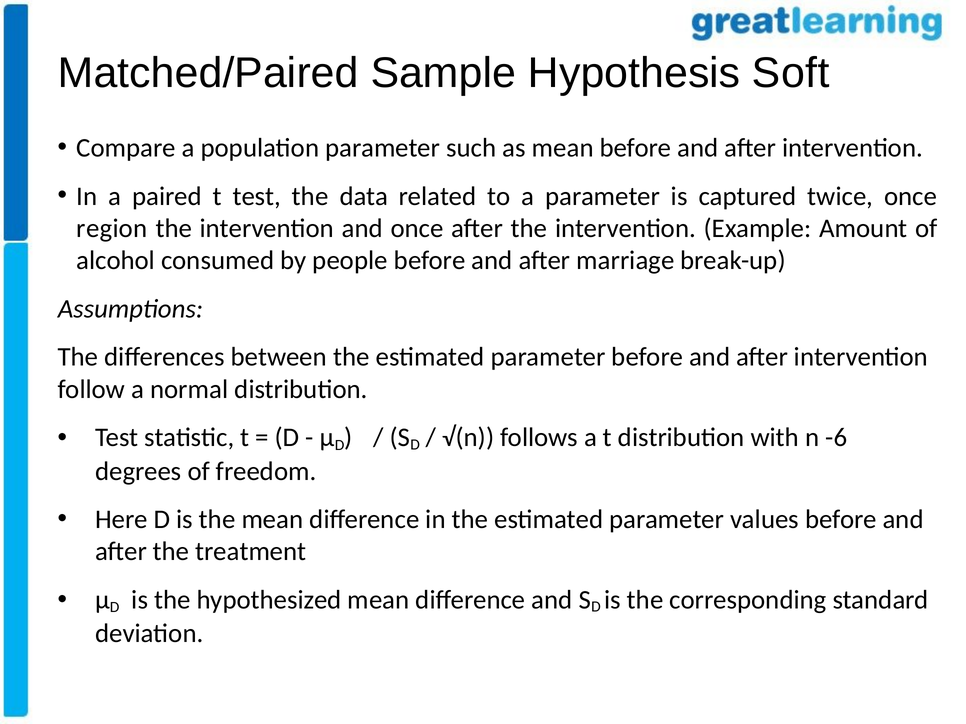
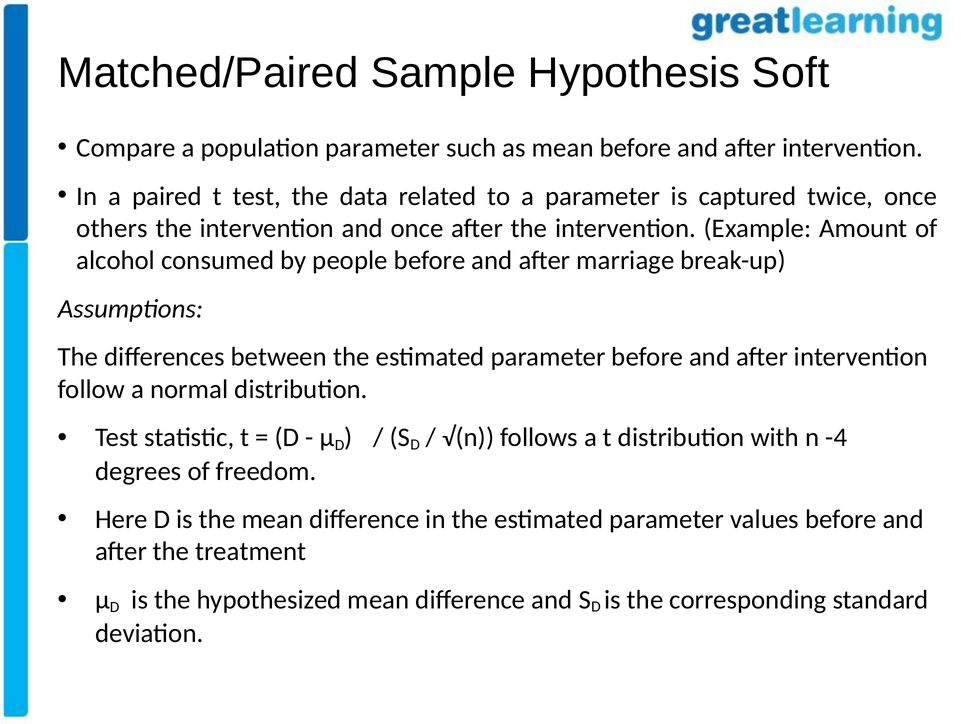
region: region -> others
-6: -6 -> -4
